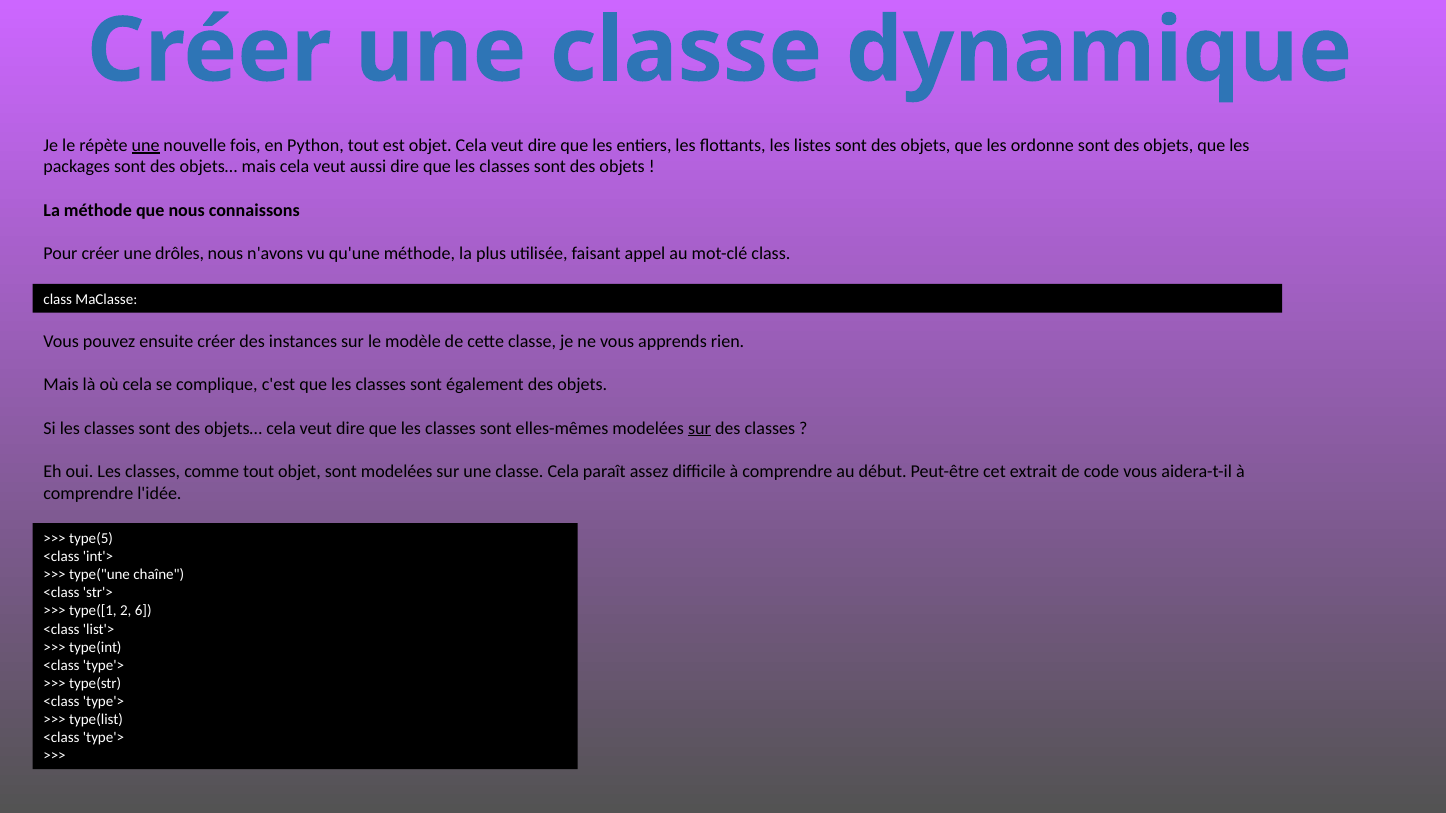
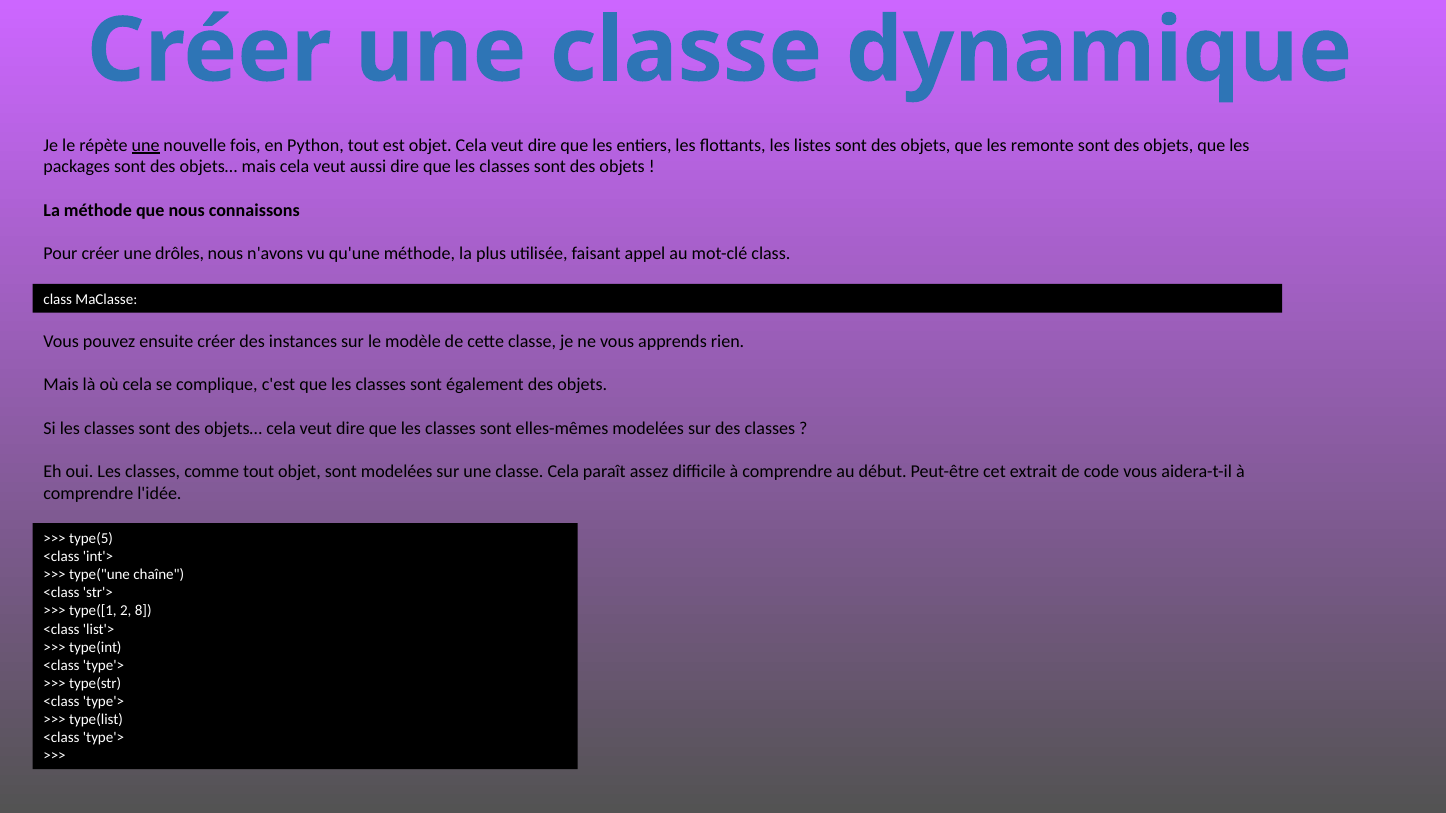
ordonne: ordonne -> remonte
sur at (699, 428) underline: present -> none
6: 6 -> 8
